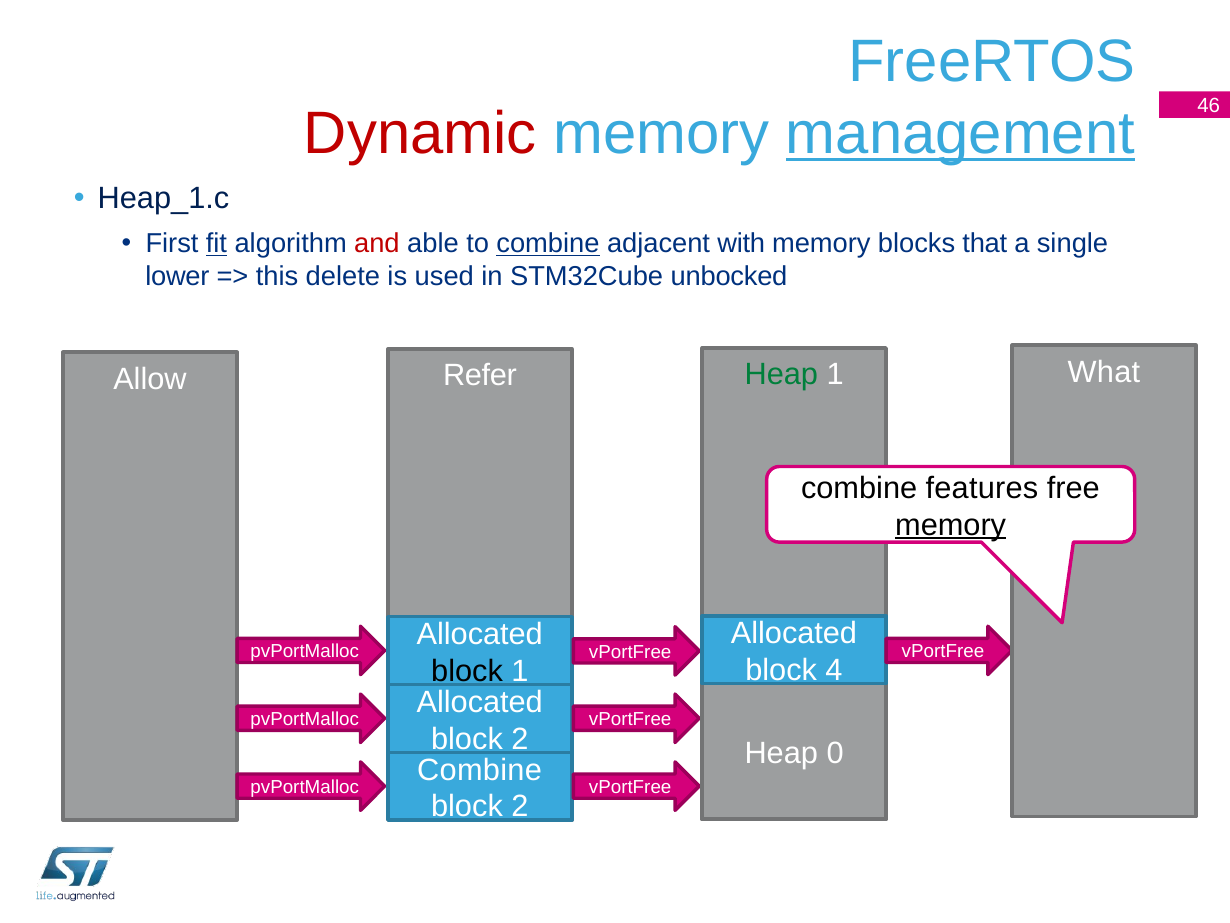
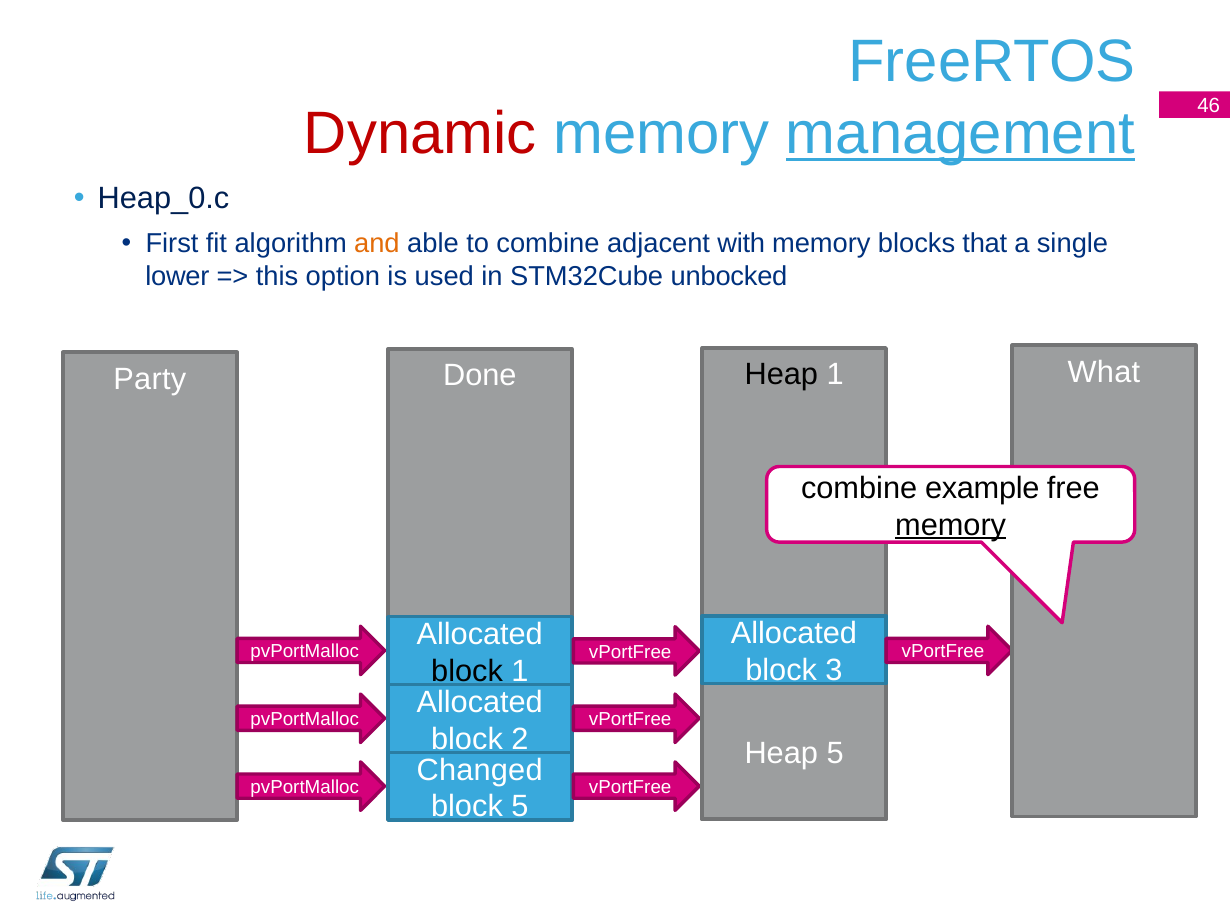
Heap_1.c: Heap_1.c -> Heap_0.c
fit underline: present -> none
and colour: red -> orange
combine at (548, 243) underline: present -> none
delete: delete -> option
Heap at (781, 374) colour: green -> black
Refer: Refer -> Done
Allow: Allow -> Party
features: features -> example
4: 4 -> 3
Heap 0: 0 -> 5
Combine at (480, 769): Combine -> Changed
2 at (520, 806): 2 -> 5
